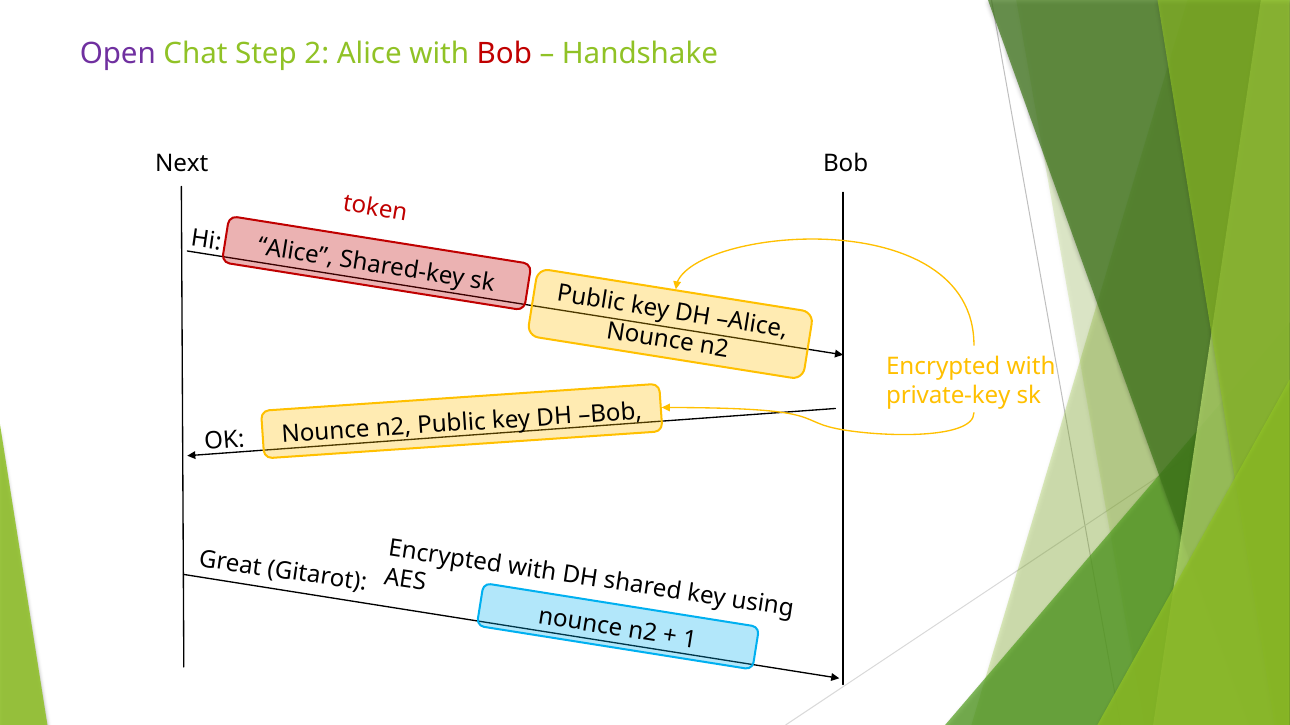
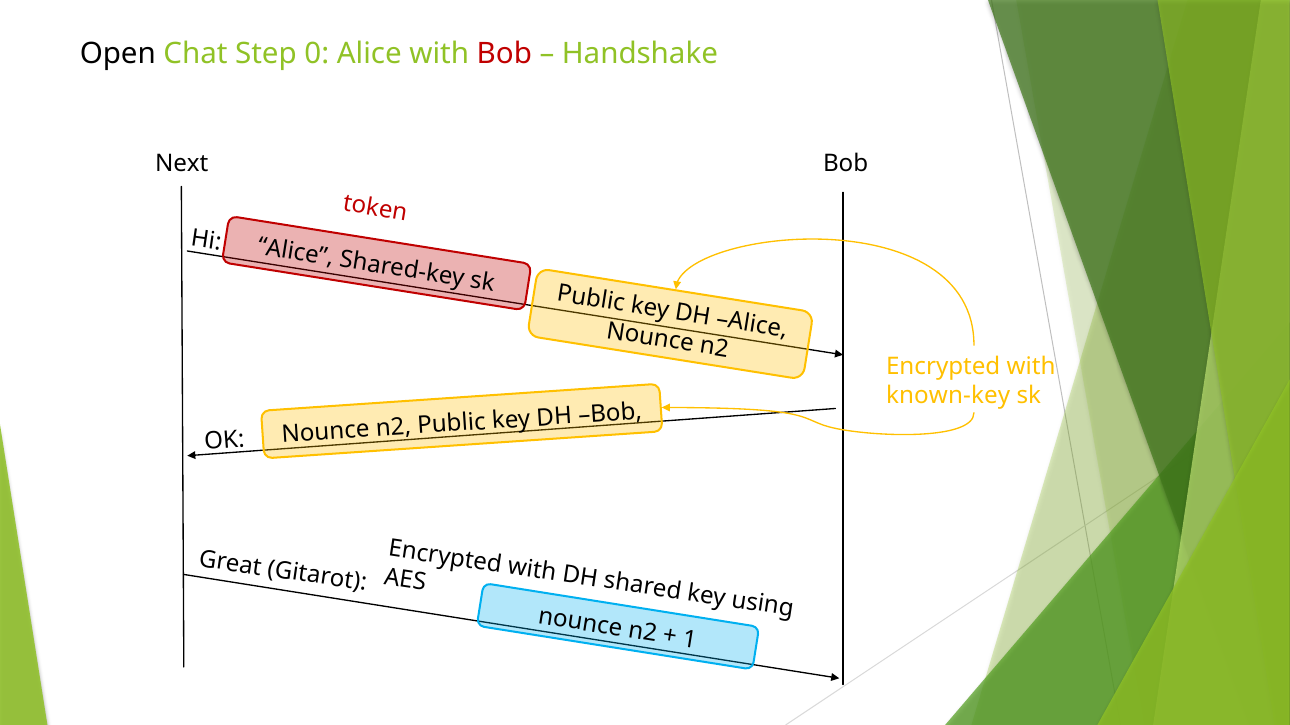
Open colour: purple -> black
2: 2 -> 0
private-key: private-key -> known-key
